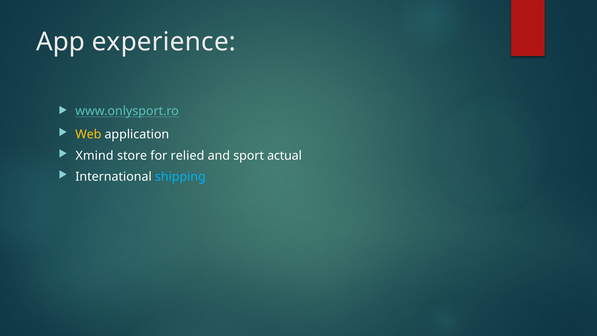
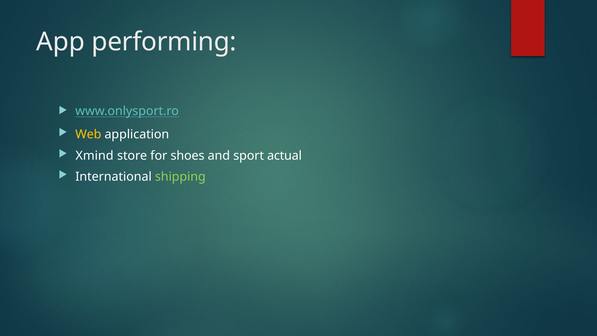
experience: experience -> performing
relied: relied -> shoes
shipping colour: light blue -> light green
